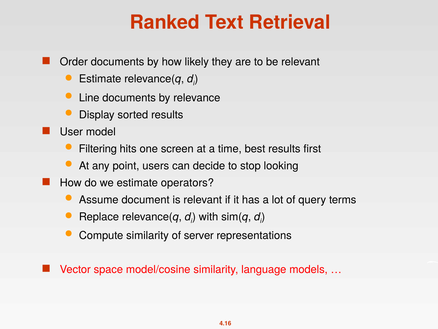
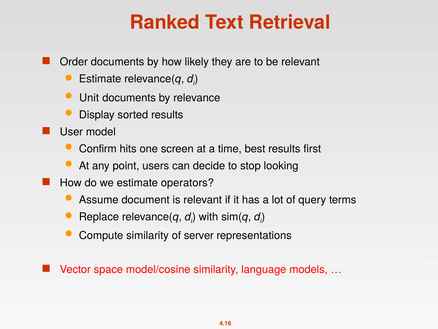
Line: Line -> Unit
Filtering: Filtering -> Confirm
